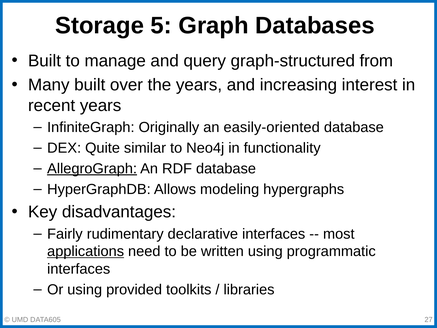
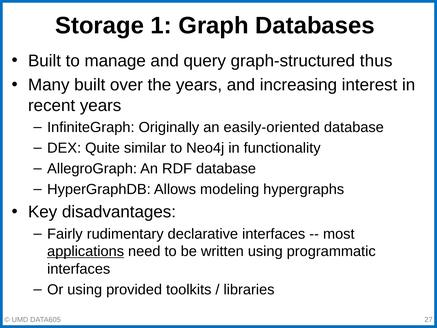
5: 5 -> 1
from: from -> thus
AllegroGraph underline: present -> none
